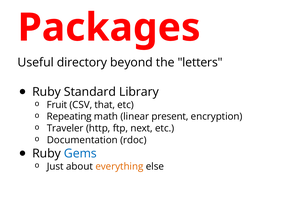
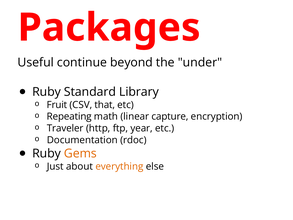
directory: directory -> continue
letters: letters -> under
present: present -> capture
next: next -> year
Gems colour: blue -> orange
